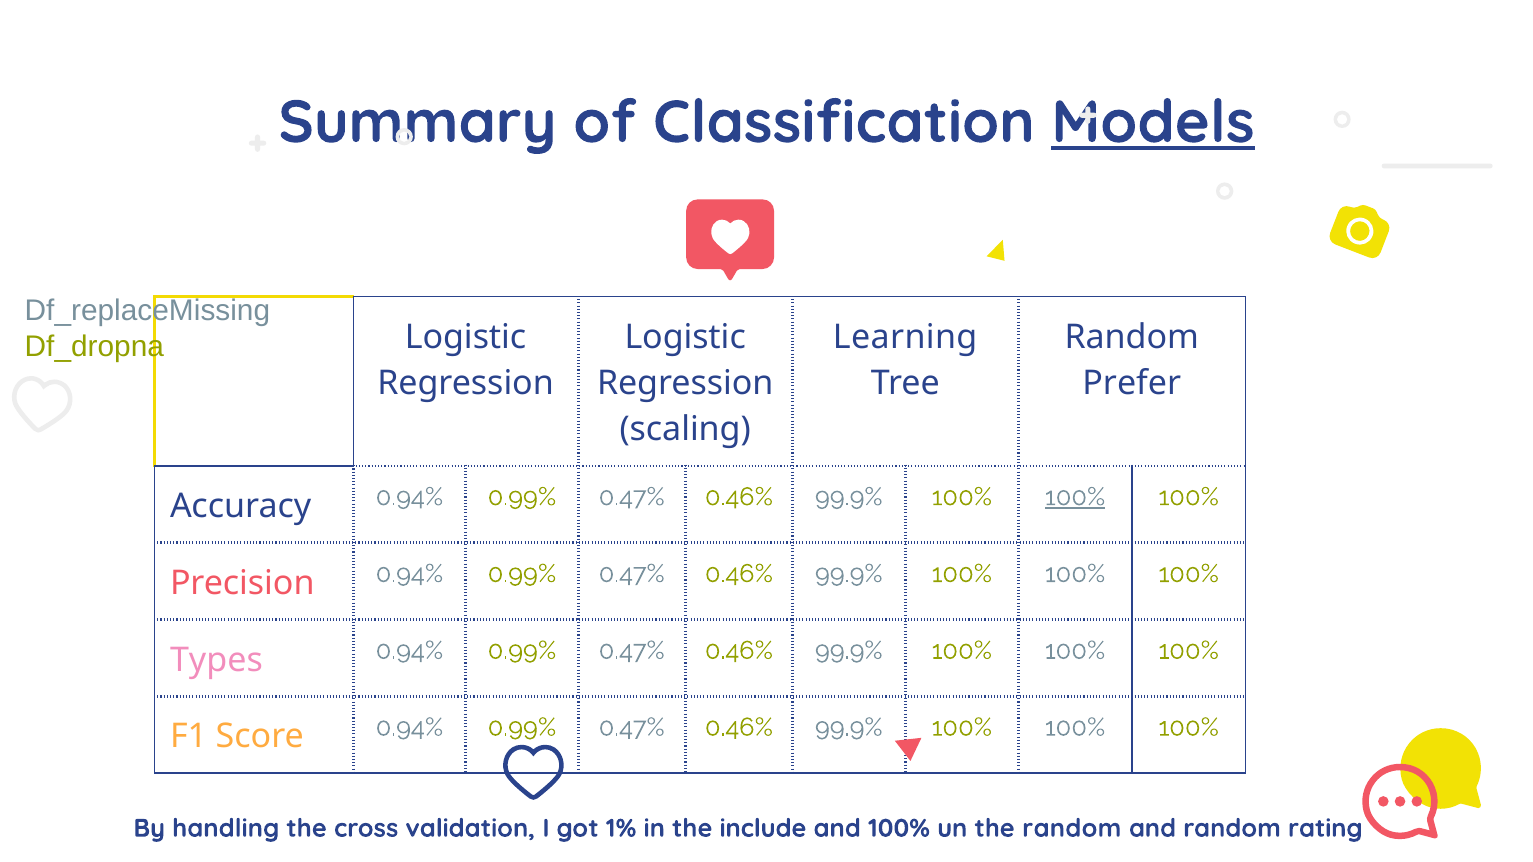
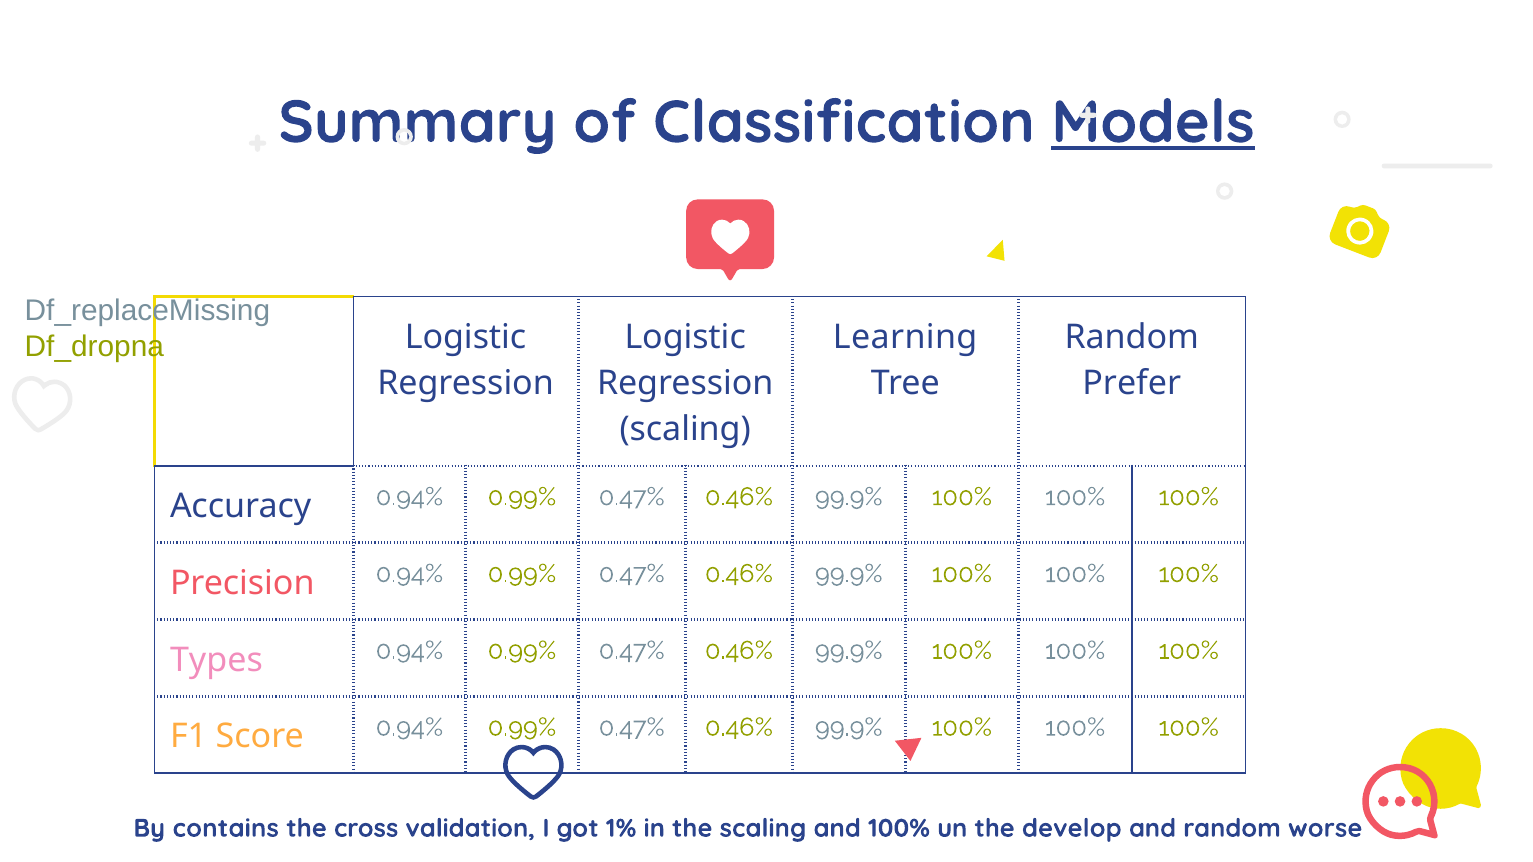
100% at (1075, 497) underline: present -> none
handling: handling -> contains
the include: include -> scaling
the random: random -> develop
rating: rating -> worse
